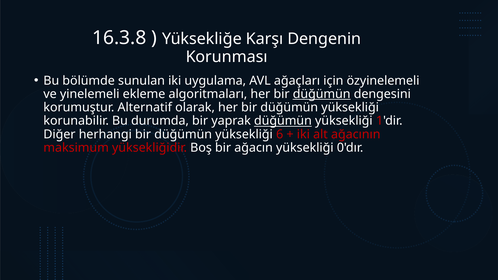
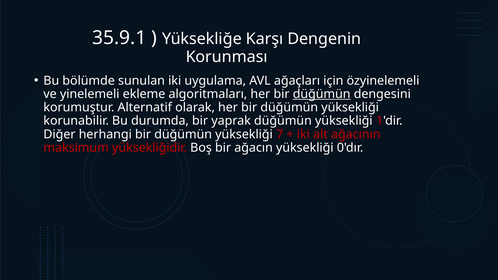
16.3.8: 16.3.8 -> 35.9.1
düğümün at (283, 121) underline: present -> none
6: 6 -> 7
